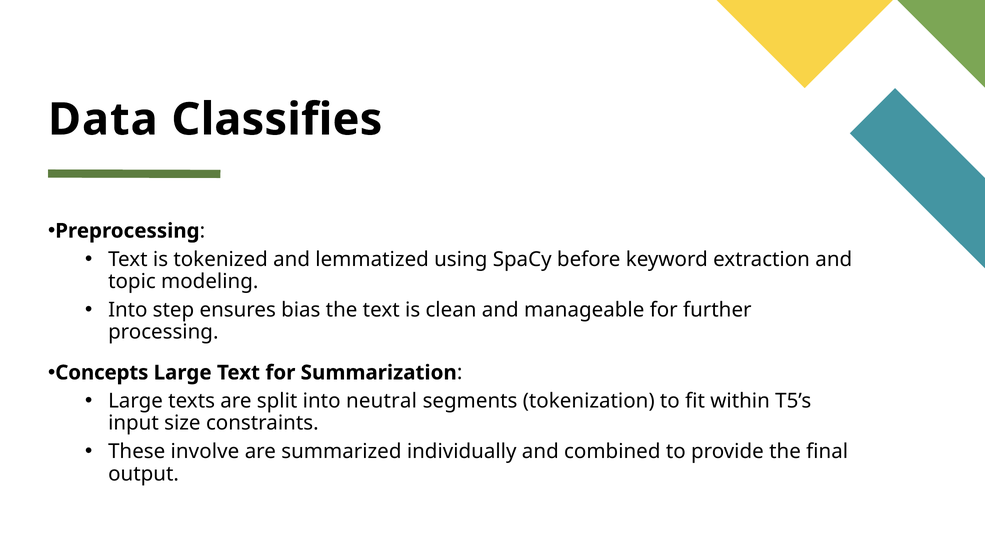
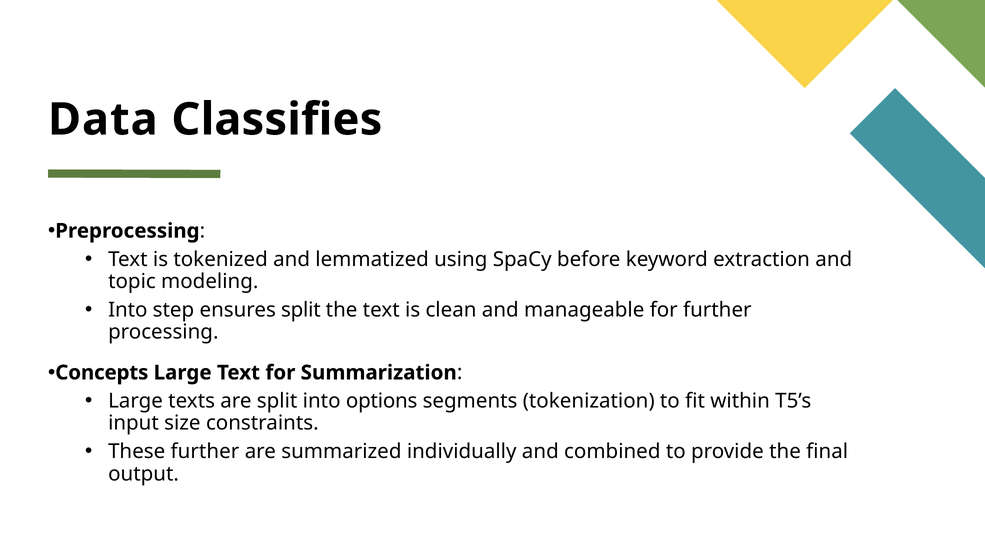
ensures bias: bias -> split
neutral: neutral -> options
These involve: involve -> further
